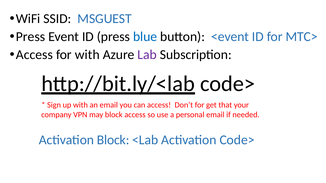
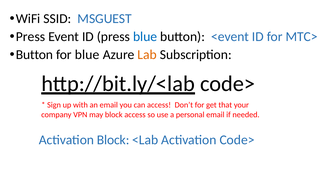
Access at (34, 55): Access -> Button
for with: with -> blue
Lab colour: purple -> orange
